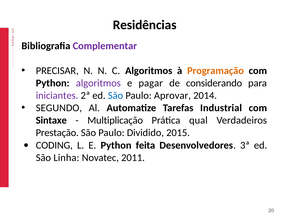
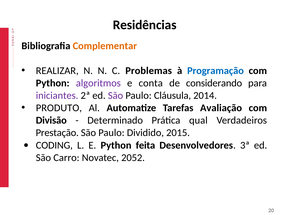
Complementar colour: purple -> orange
PRECISAR: PRECISAR -> REALIZAR
C Algoritmos: Algoritmos -> Problemas
Programação colour: orange -> blue
pagar: pagar -> conta
São at (116, 96) colour: blue -> purple
Aprovar: Aprovar -> Cláusula
SEGUNDO: SEGUNDO -> PRODUTO
Industrial: Industrial -> Avaliação
Sintaxe: Sintaxe -> Divisão
Multiplicação: Multiplicação -> Determinado
Linha: Linha -> Carro
2011: 2011 -> 2052
